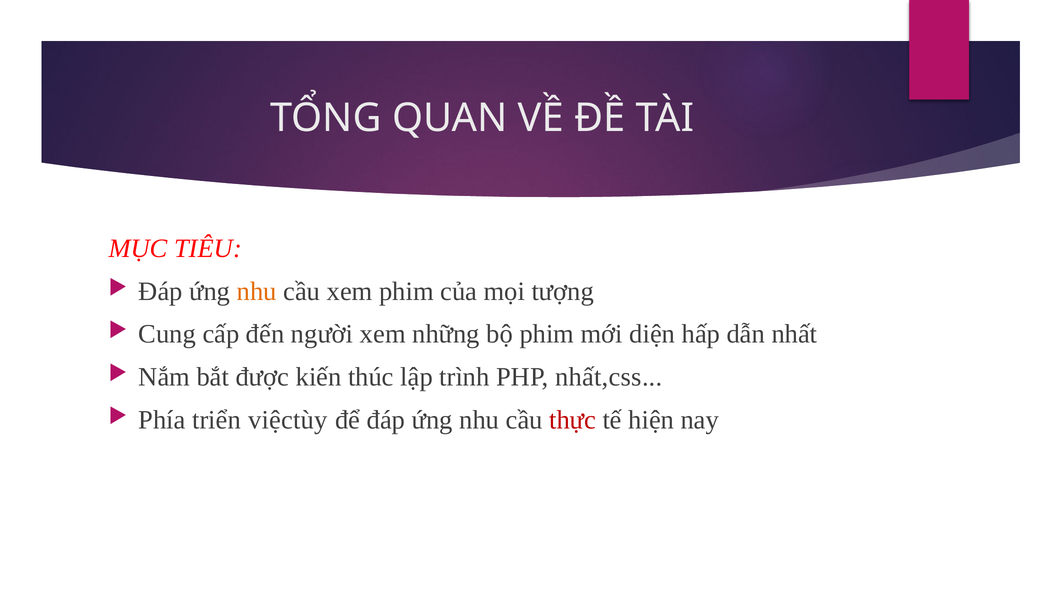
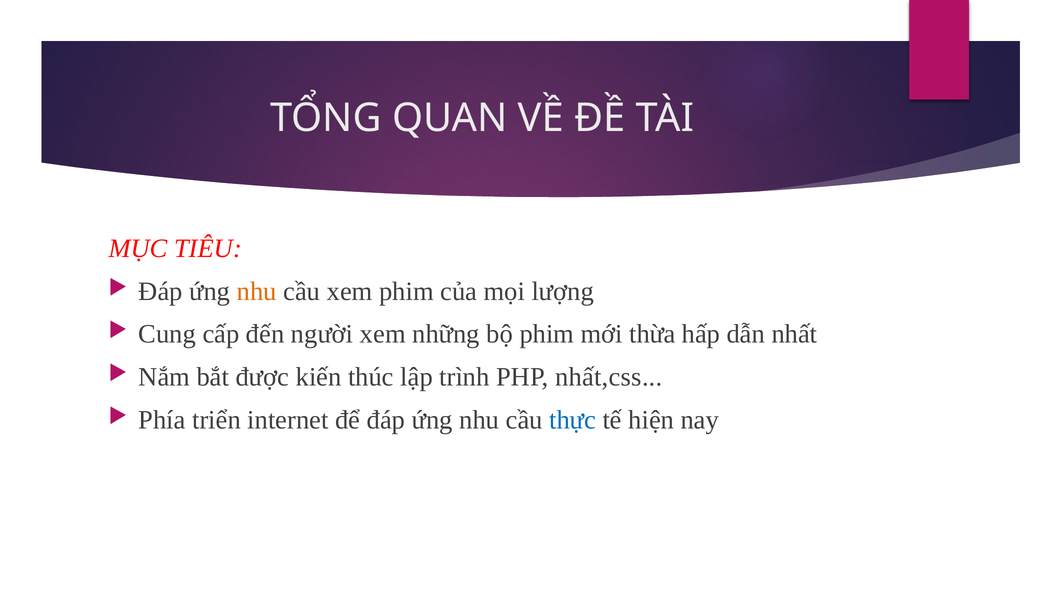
tượng: tượng -> lượng
diện: diện -> thừa
việctùy: việctùy -> internet
thực colour: red -> blue
